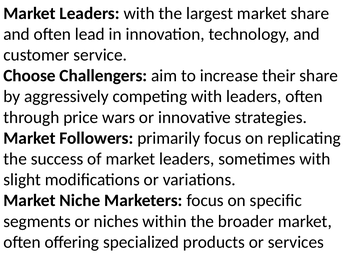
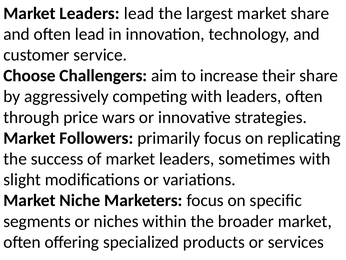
Leaders with: with -> lead
